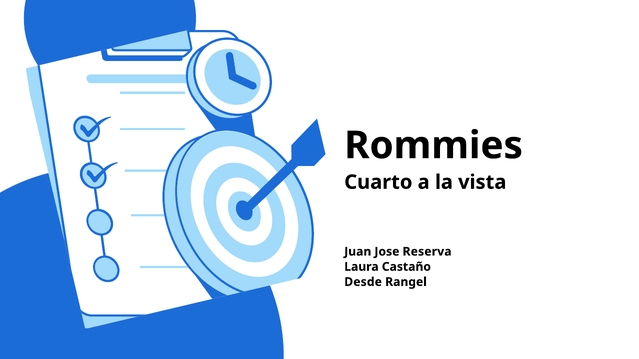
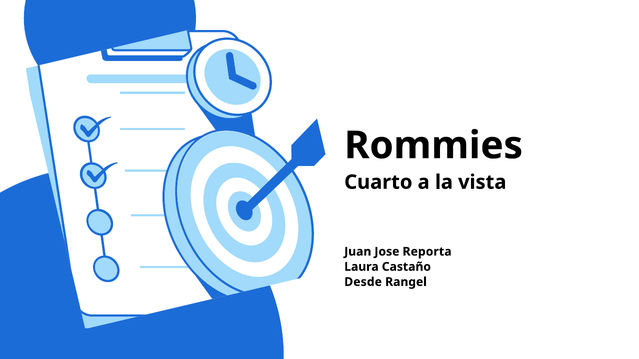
Reserva: Reserva -> Reporta
